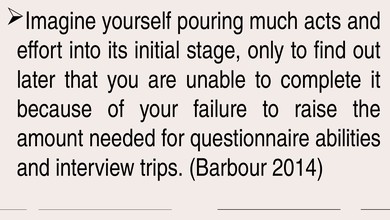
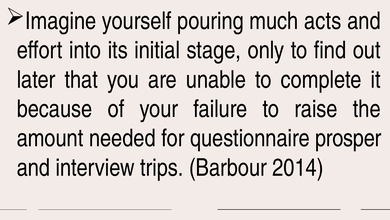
abilities: abilities -> prosper
